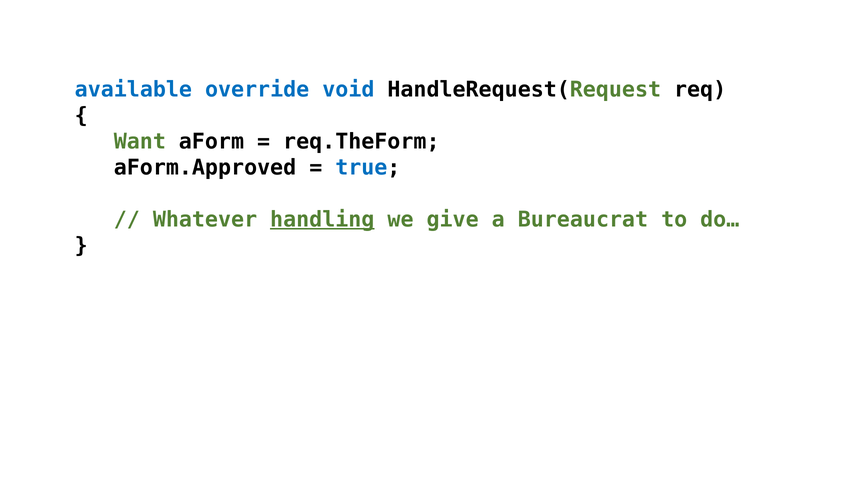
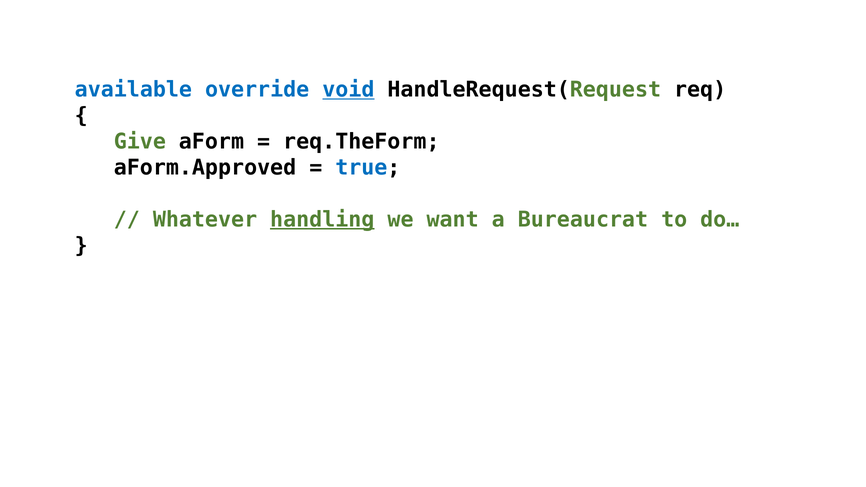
void underline: none -> present
Want: Want -> Give
give: give -> want
